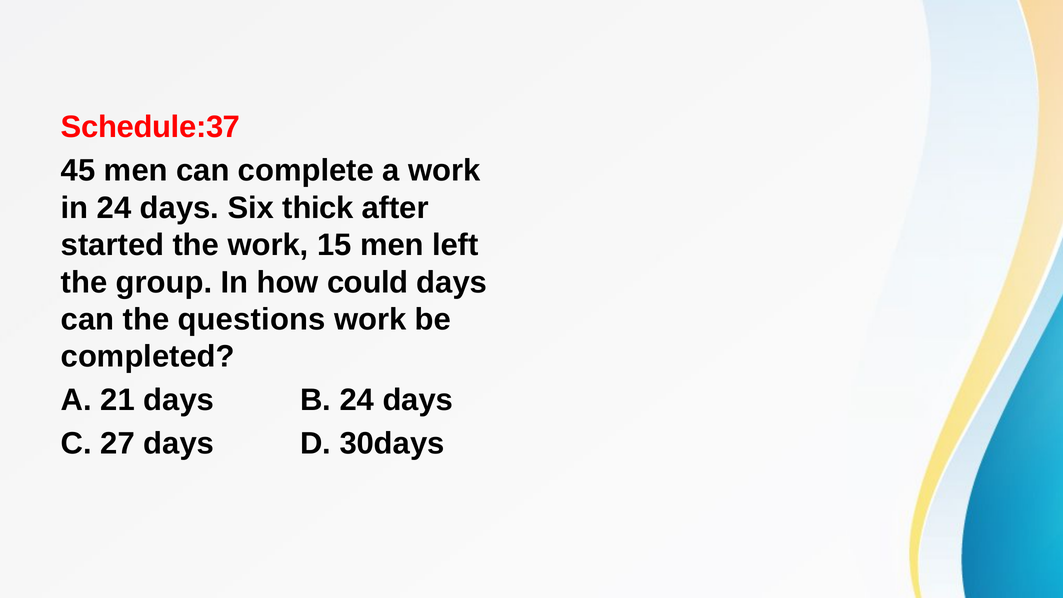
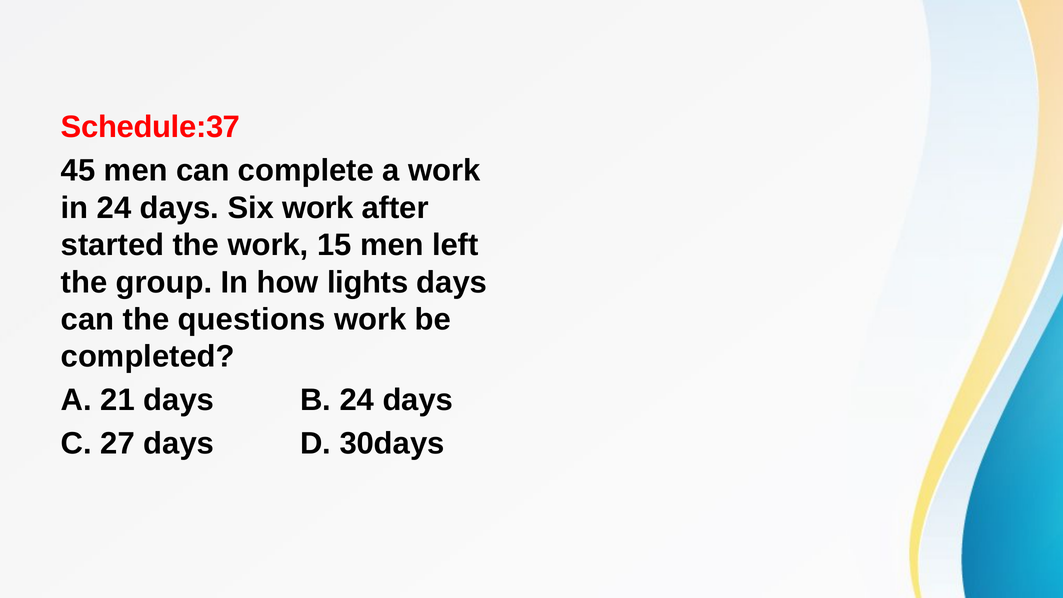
Six thick: thick -> work
could: could -> lights
